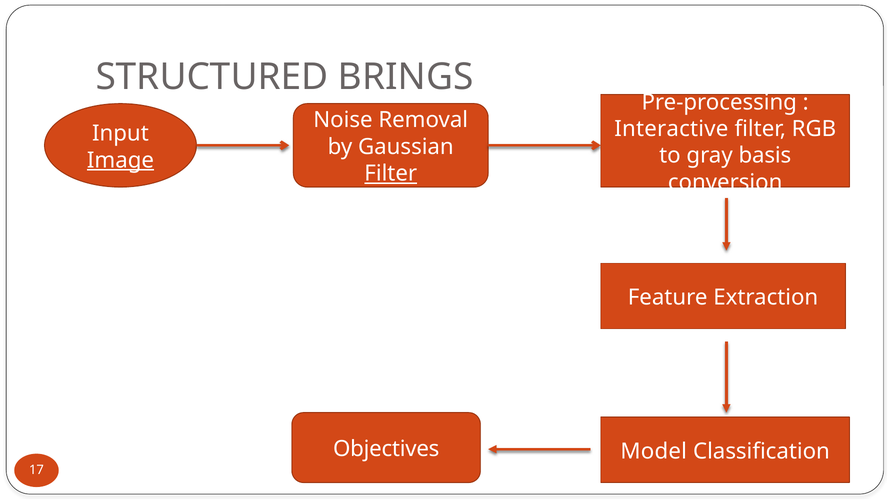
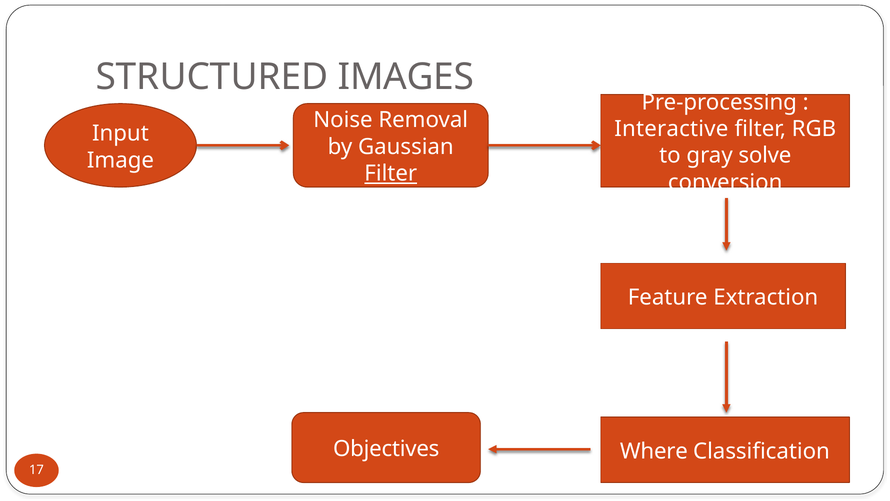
BRINGS: BRINGS -> IMAGES
basis: basis -> solve
Image underline: present -> none
Model: Model -> Where
